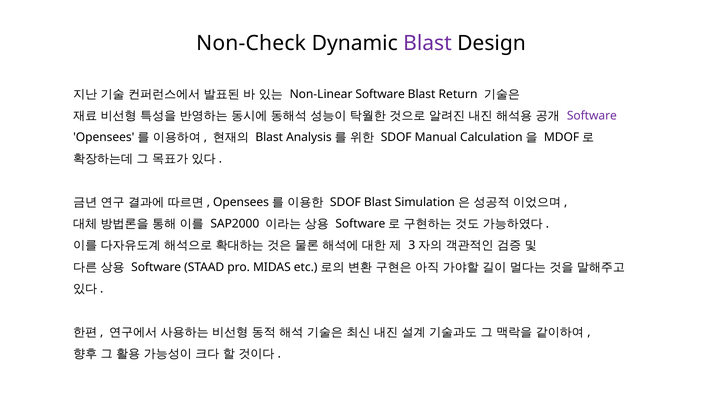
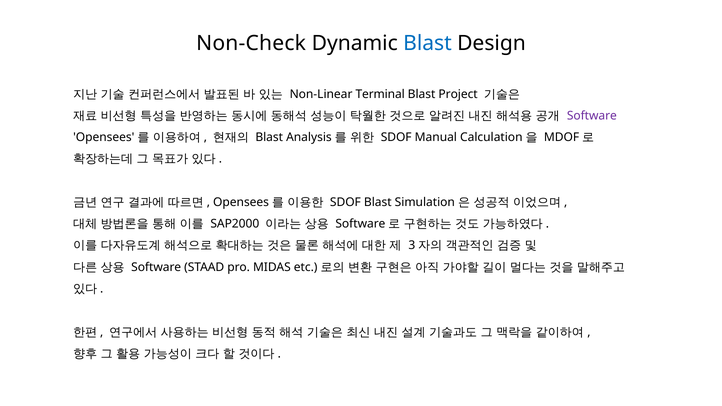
Blast at (428, 43) colour: purple -> blue
Non-Linear Software: Software -> Terminal
Return: Return -> Project
